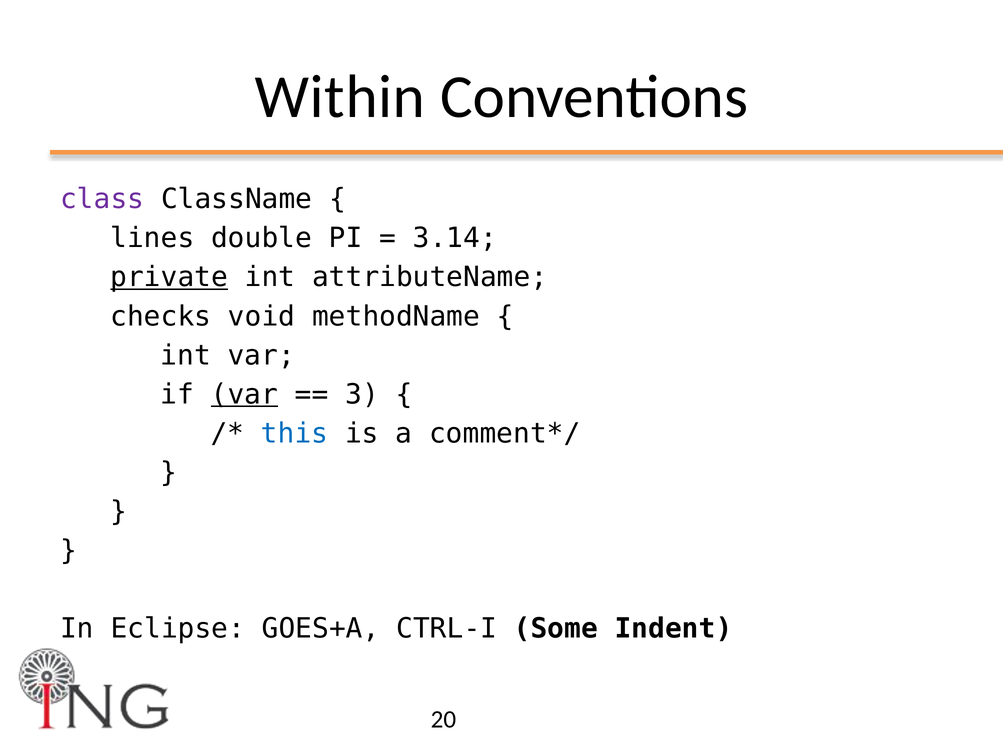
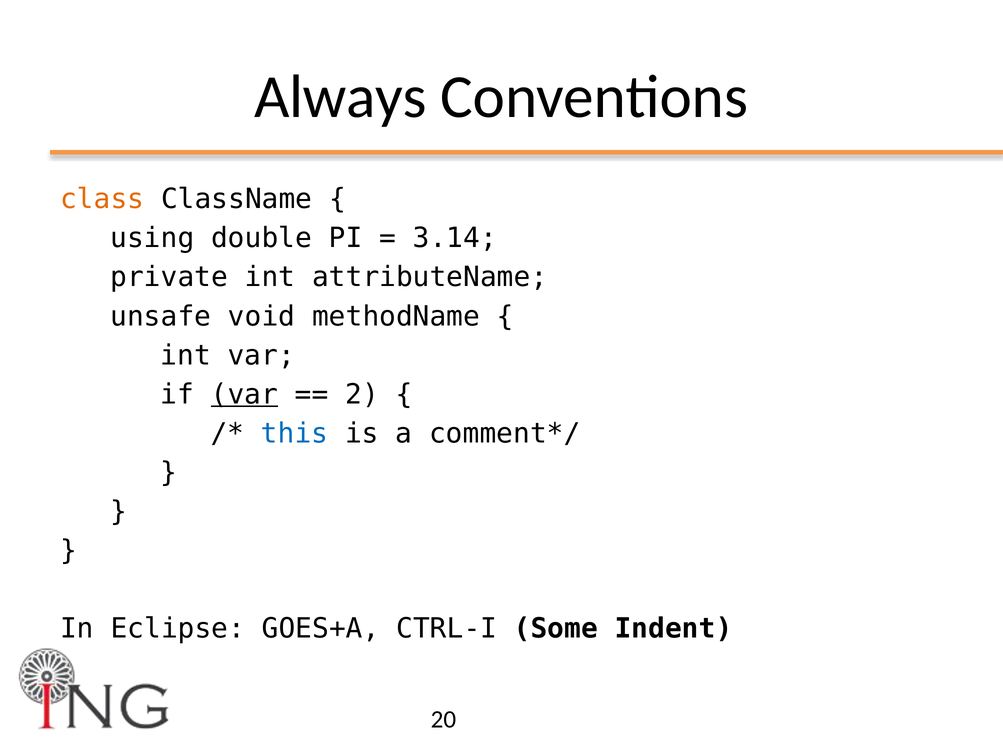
Within: Within -> Always
class colour: purple -> orange
lines: lines -> using
private underline: present -> none
checks: checks -> unsafe
3: 3 -> 2
